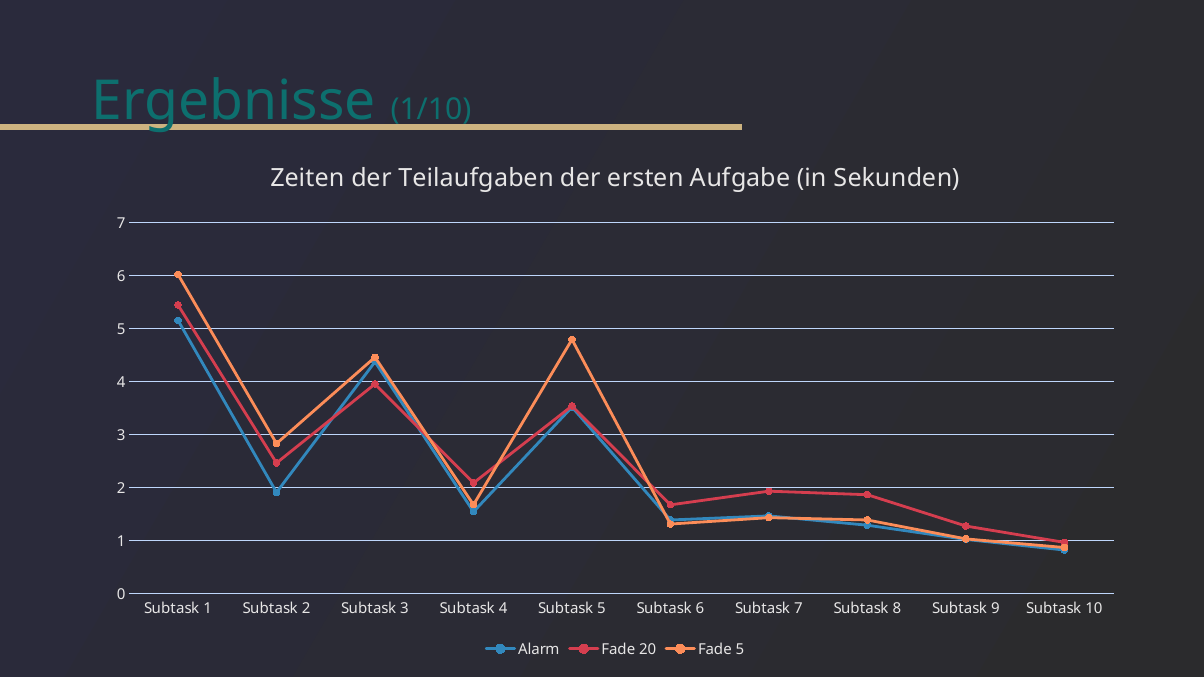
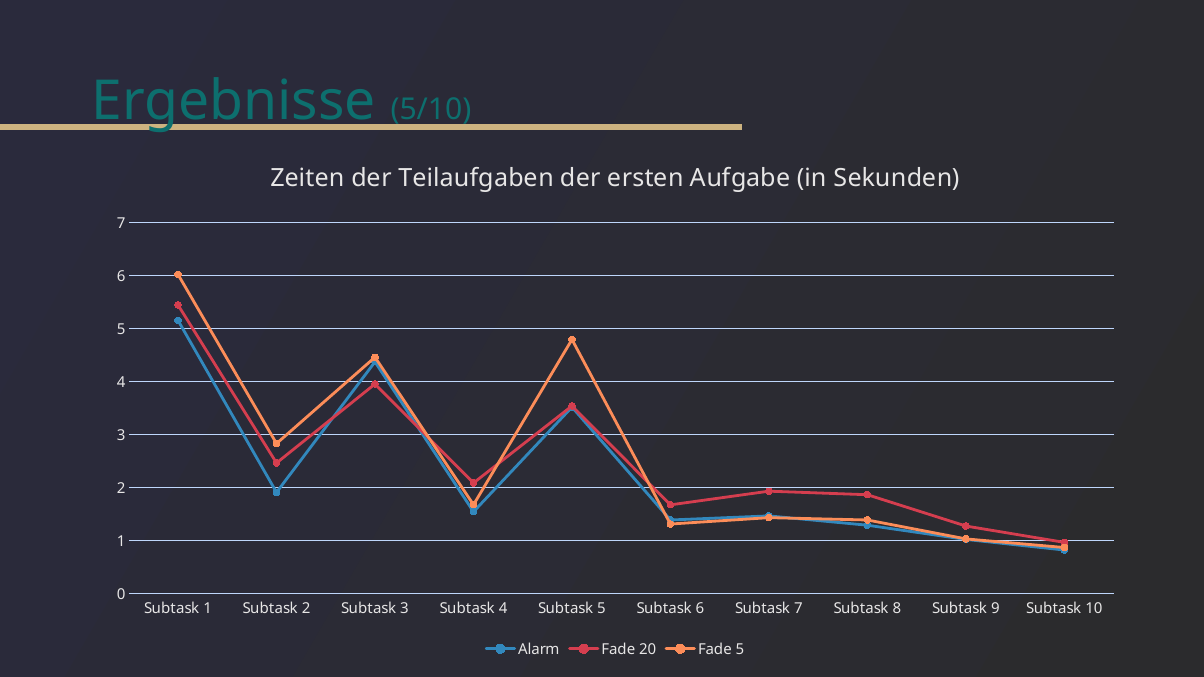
1/10: 1/10 -> 5/10
